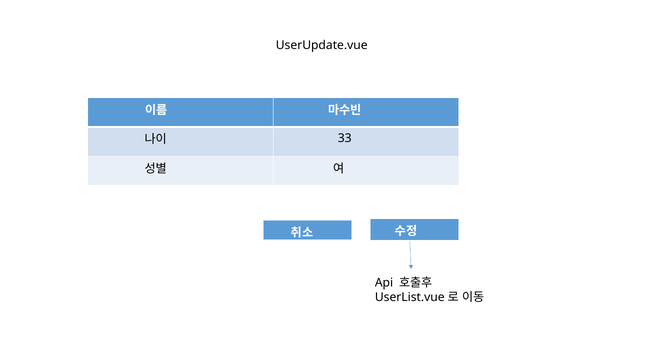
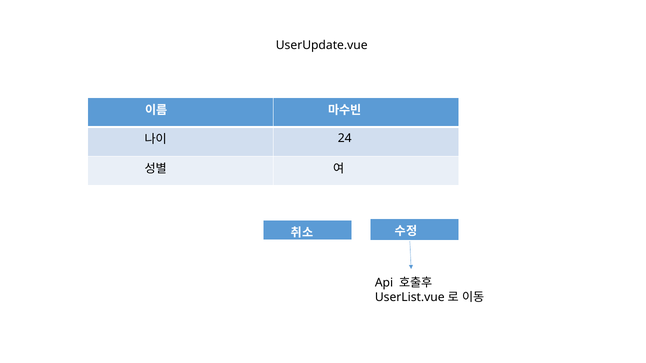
33: 33 -> 24
